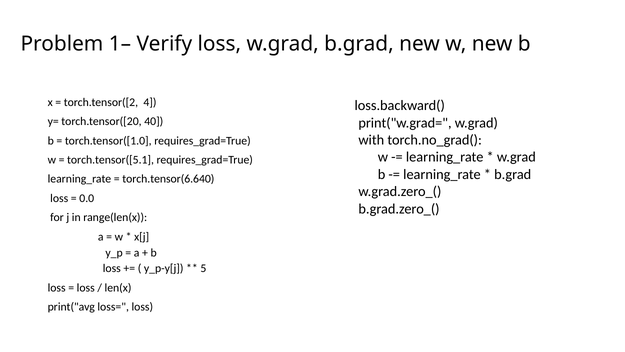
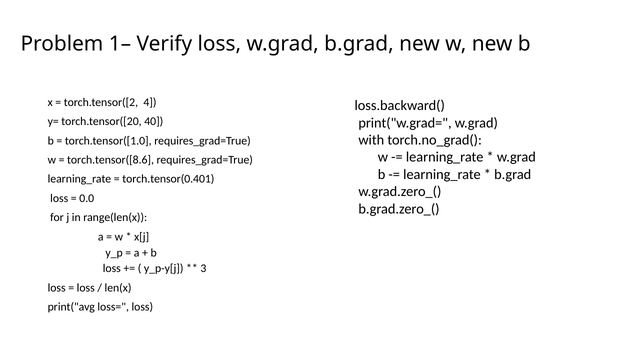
torch.tensor([5.1: torch.tensor([5.1 -> torch.tensor([8.6
torch.tensor(6.640: torch.tensor(6.640 -> torch.tensor(0.401
5: 5 -> 3
